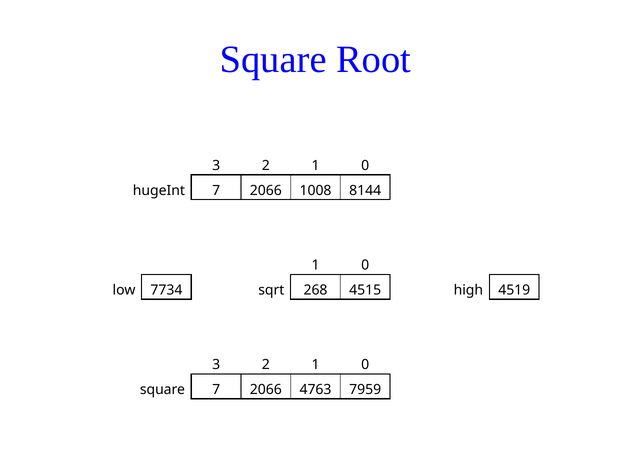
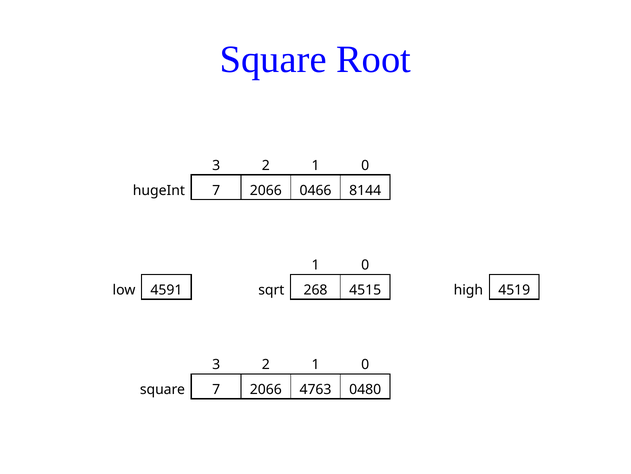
1008: 1008 -> 0466
7734: 7734 -> 4591
7959: 7959 -> 0480
